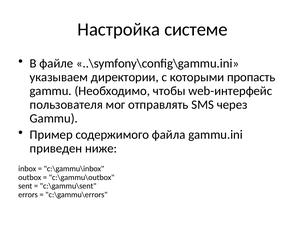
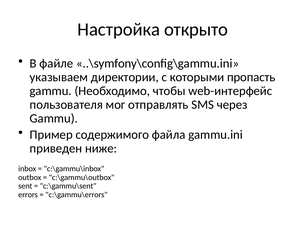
системе: системе -> открыто
